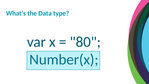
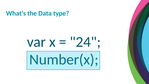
80: 80 -> 24
